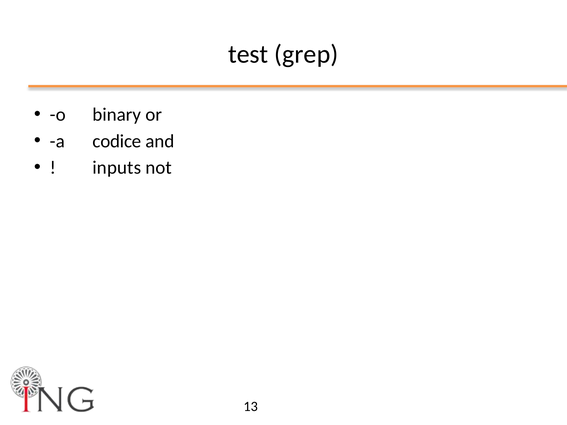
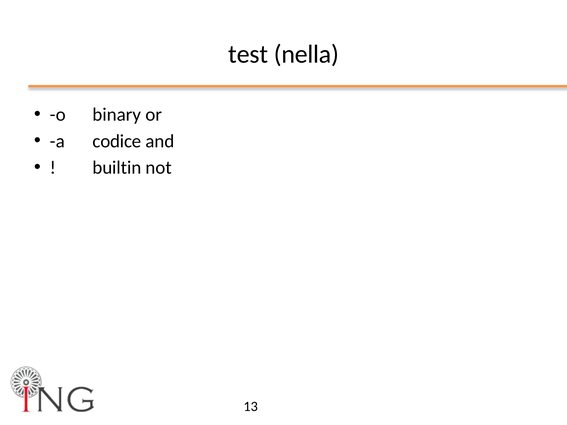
grep: grep -> nella
inputs: inputs -> builtin
